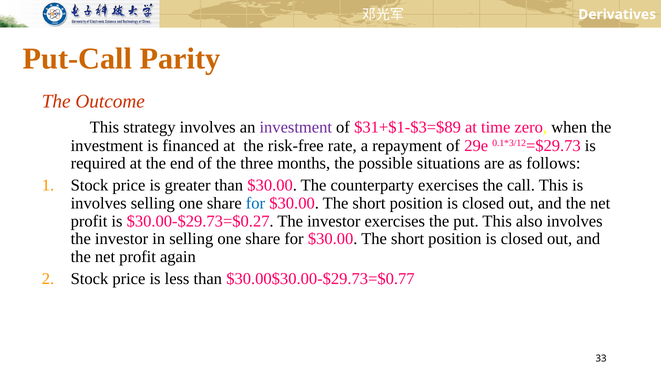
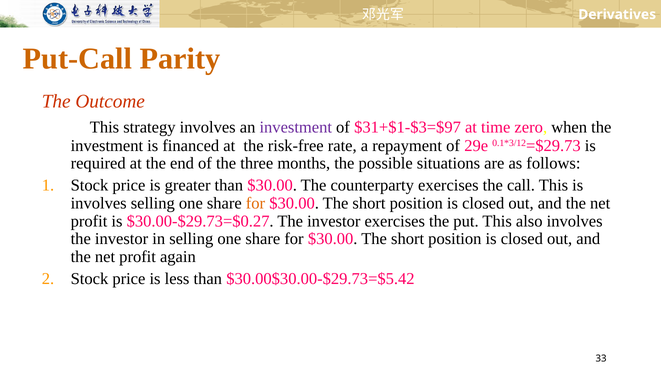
$31+$1-$3=$89: $31+$1-$3=$89 -> $31+$1-$3=$97
for at (255, 203) colour: blue -> orange
$30.00$30.00-$29.73=$0.77: $30.00$30.00-$29.73=$0.77 -> $30.00$30.00-$29.73=$5.42
